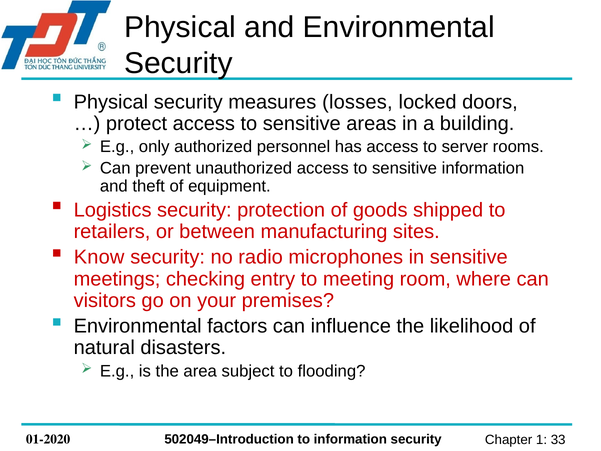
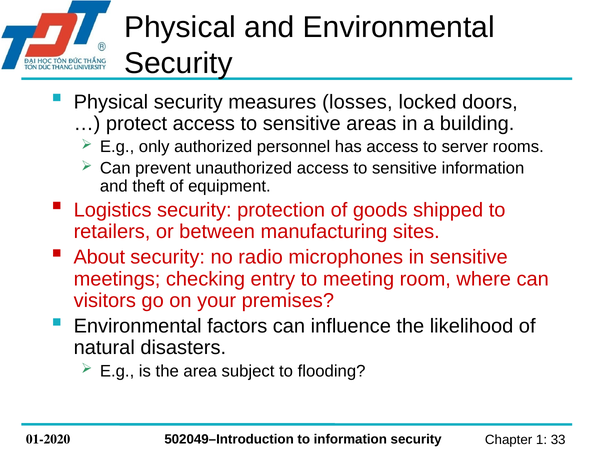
Know: Know -> About
